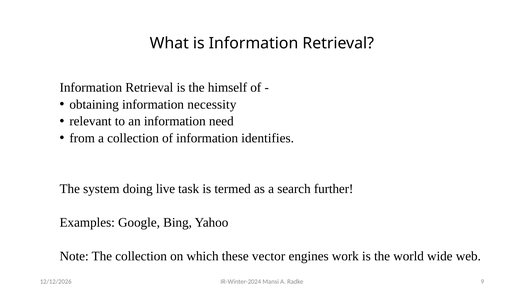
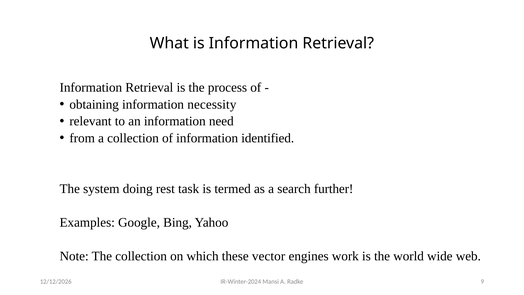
himself: himself -> process
identifies: identifies -> identified
live: live -> rest
